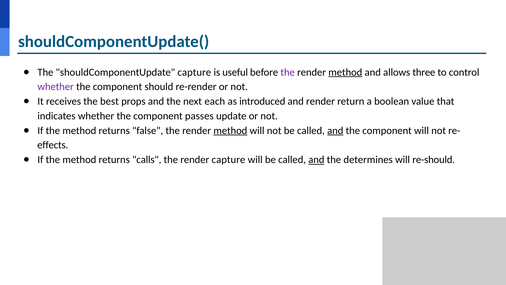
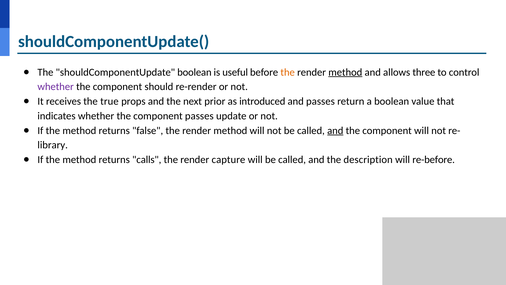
shouldComponentUpdate capture: capture -> boolean
the at (288, 72) colour: purple -> orange
best: best -> true
each: each -> prior
and render: render -> passes
method at (230, 130) underline: present -> none
effects: effects -> library
and at (316, 159) underline: present -> none
determines: determines -> description
re-should: re-should -> re-before
